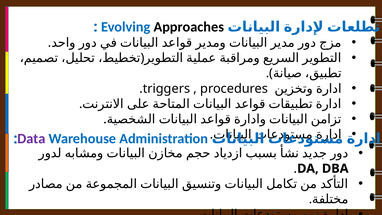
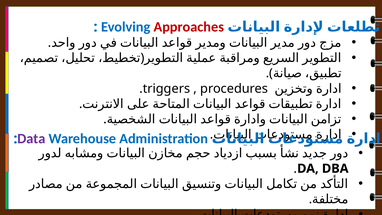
Approaches colour: black -> red
